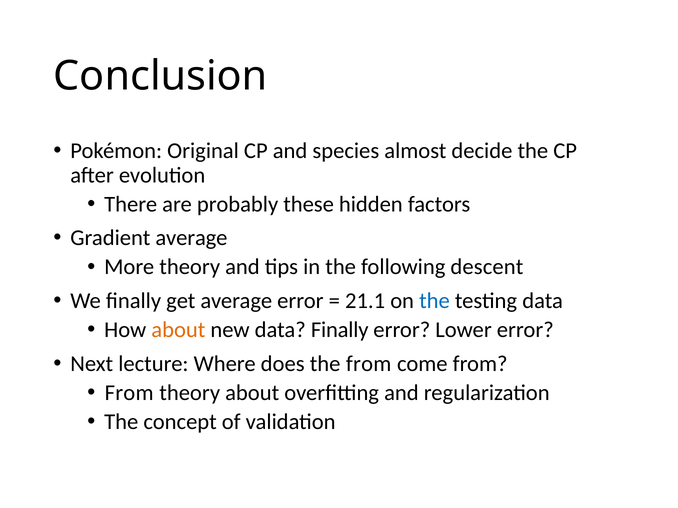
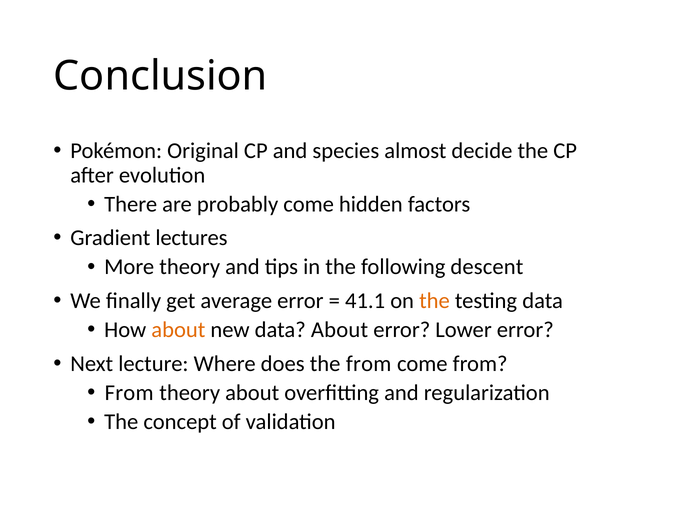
probably these: these -> come
Gradient average: average -> lectures
21.1: 21.1 -> 41.1
the at (435, 301) colour: blue -> orange
data Finally: Finally -> About
